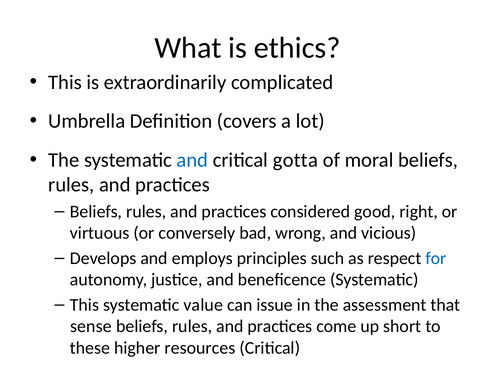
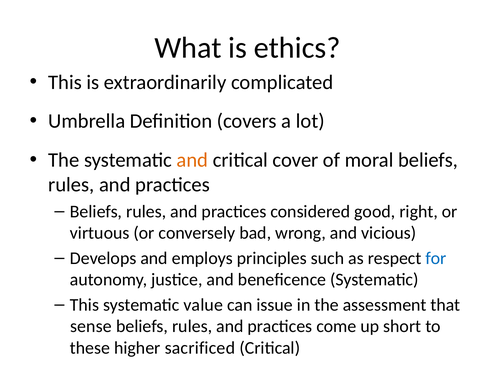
and at (192, 160) colour: blue -> orange
gotta: gotta -> cover
resources: resources -> sacrificed
